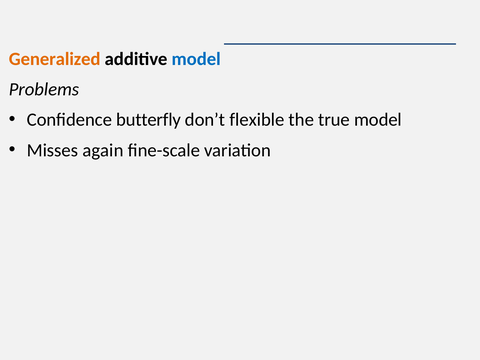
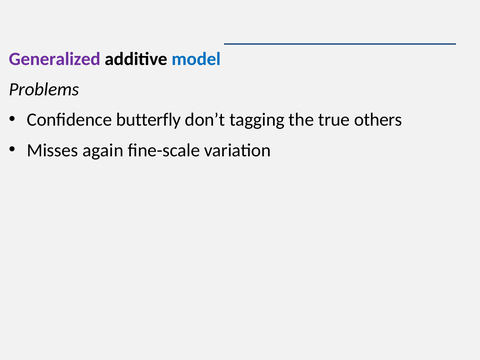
Generalized colour: orange -> purple
flexible: flexible -> tagging
true model: model -> others
